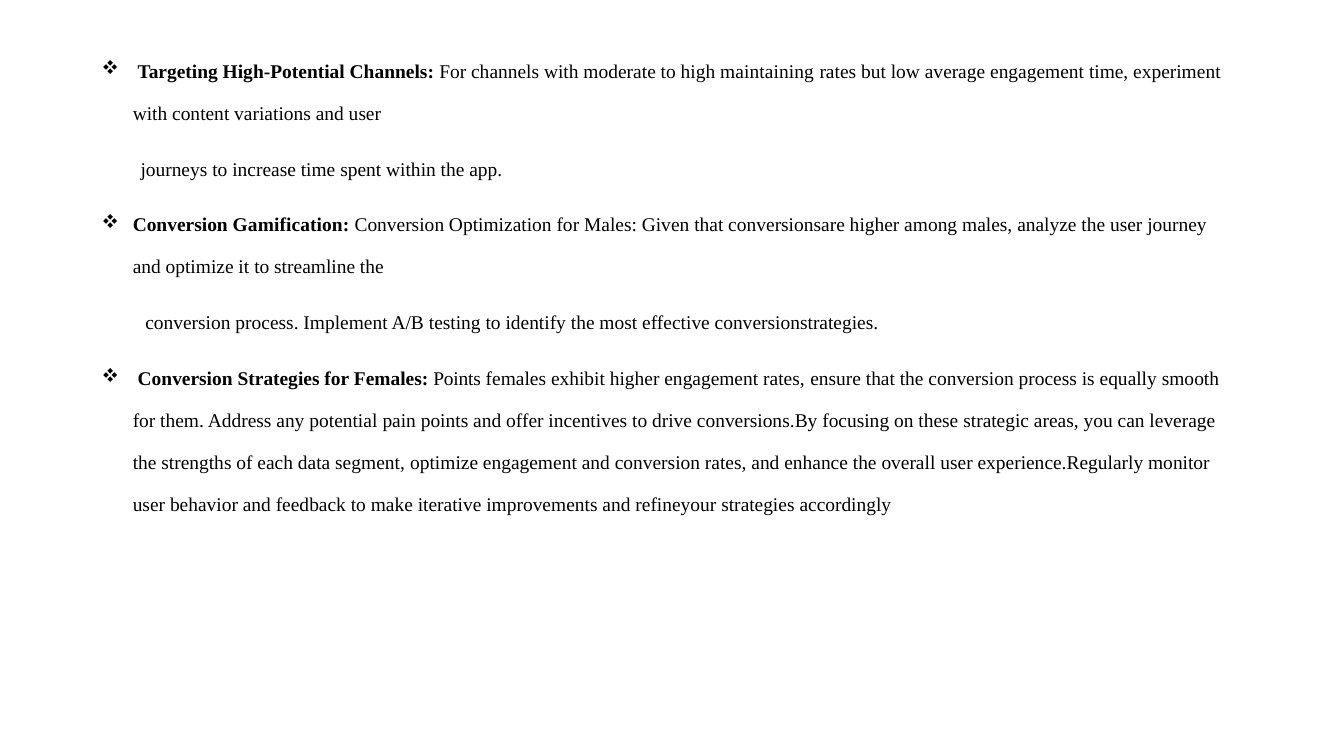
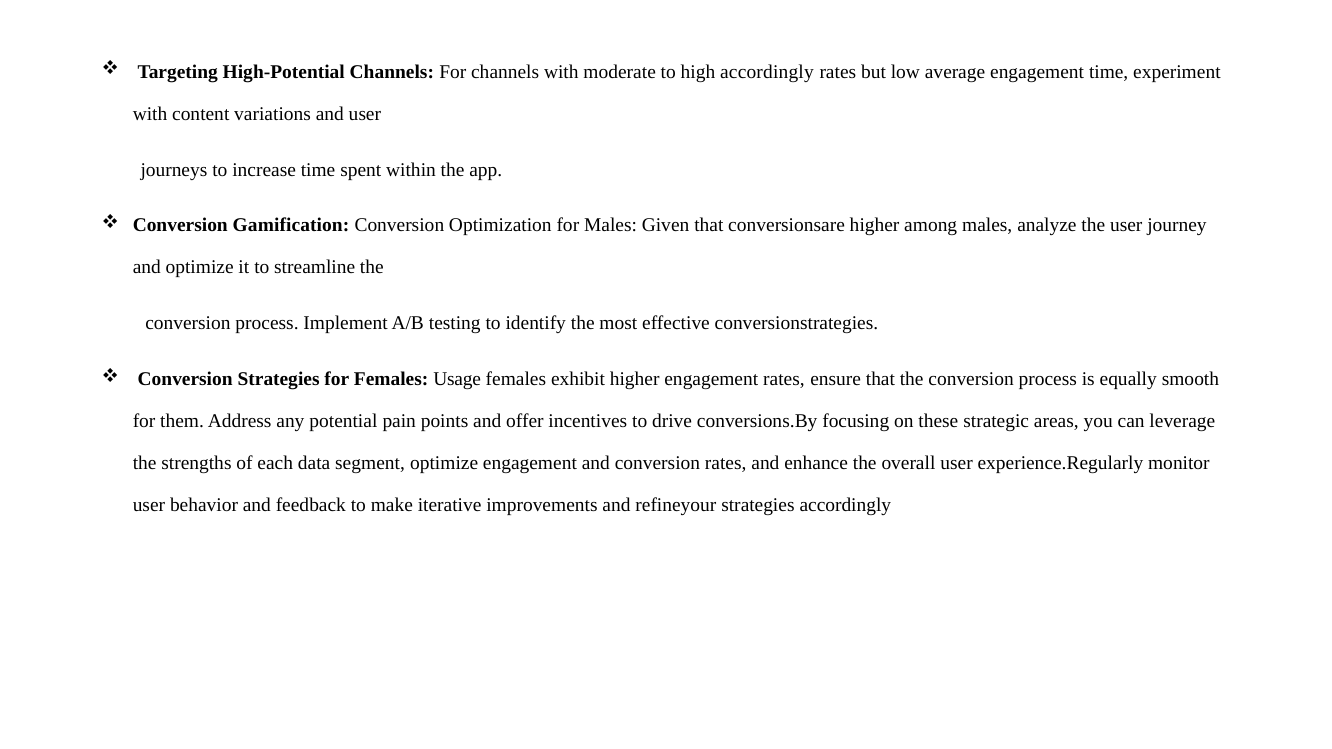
high maintaining: maintaining -> accordingly
Females Points: Points -> Usage
